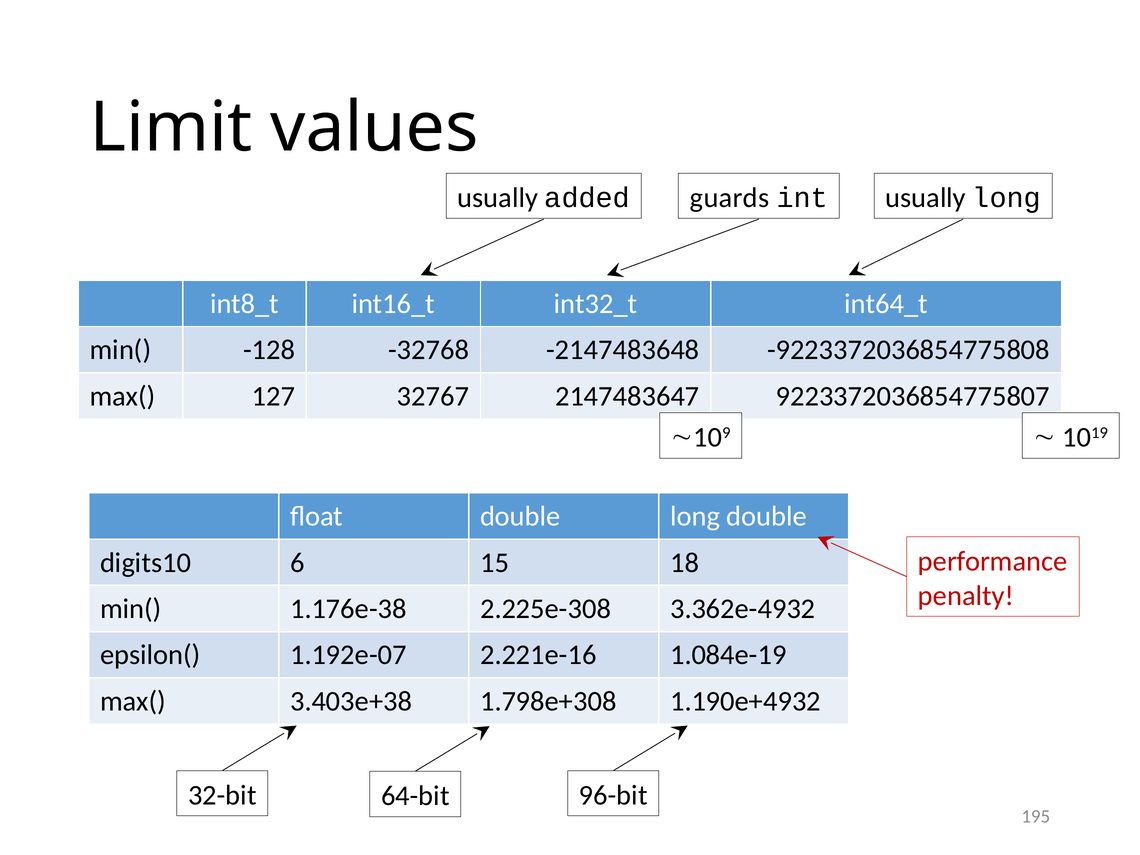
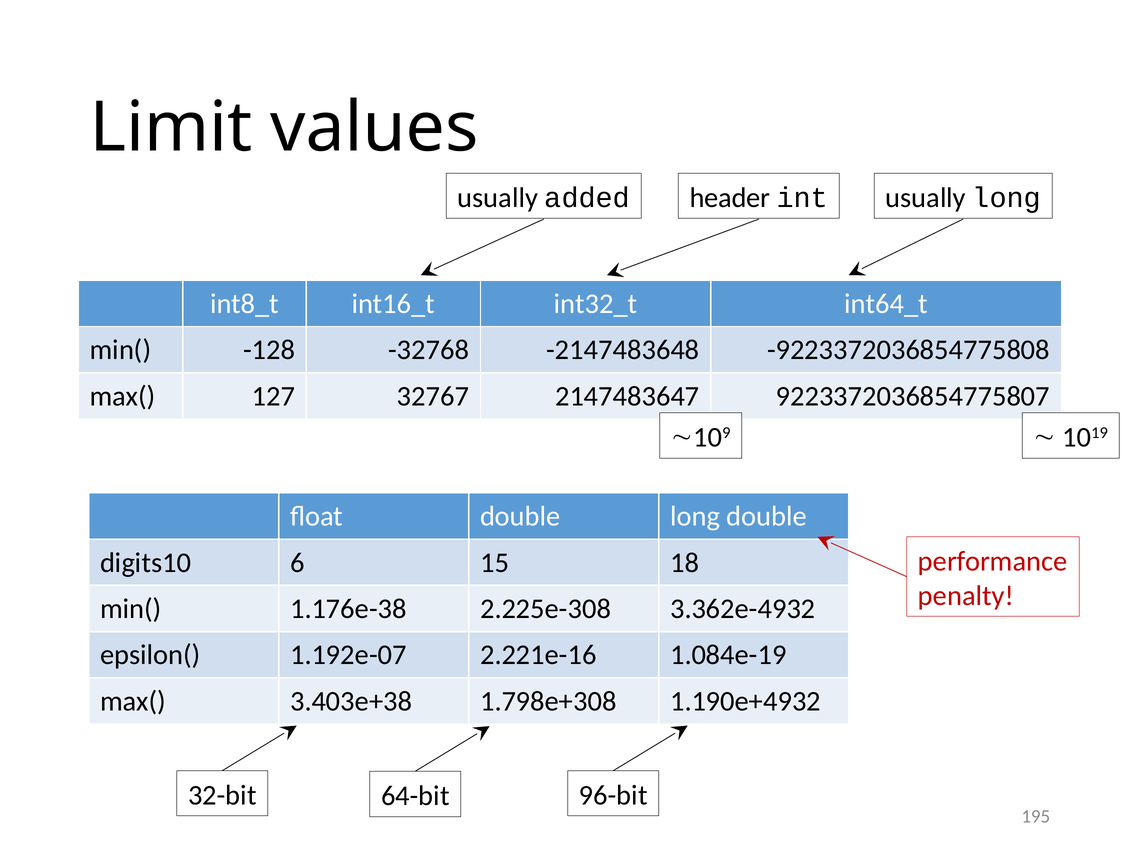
guards: guards -> header
